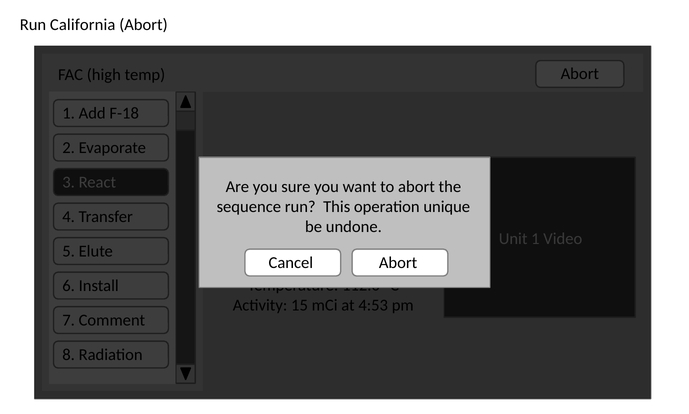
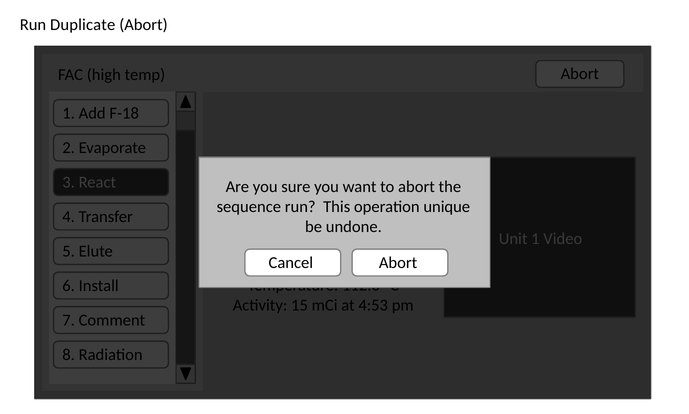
California: California -> Duplicate
